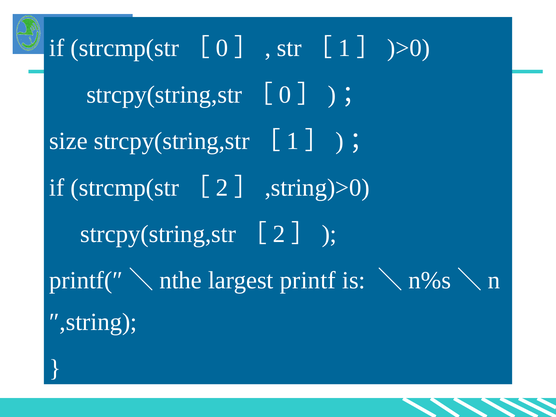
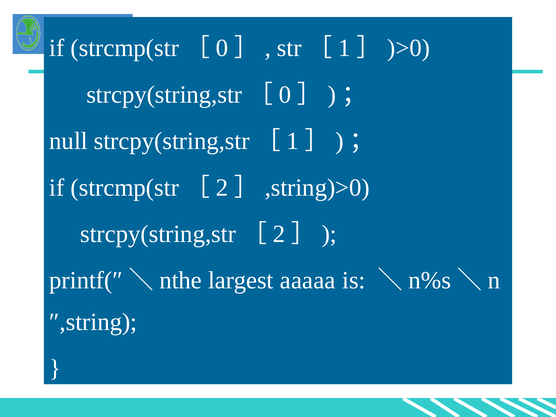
size: size -> null
printf: printf -> aaaaa
